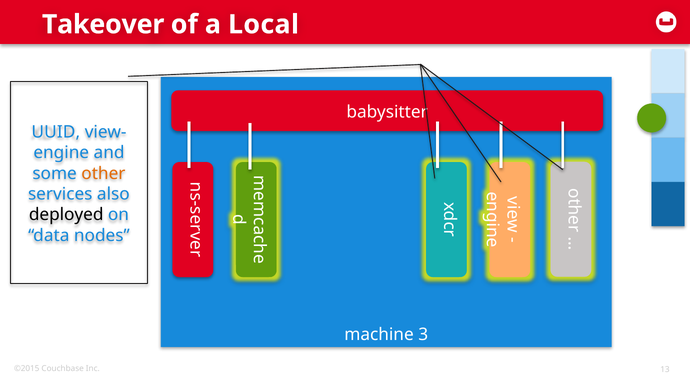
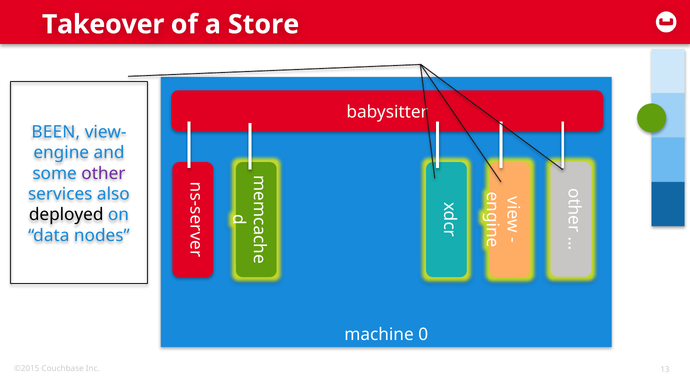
Local: Local -> Store
UUID: UUID -> BEEN
other colour: orange -> purple
3: 3 -> 0
